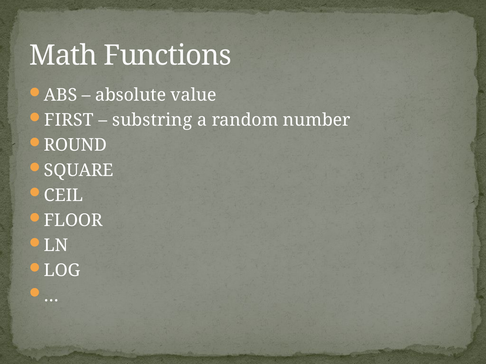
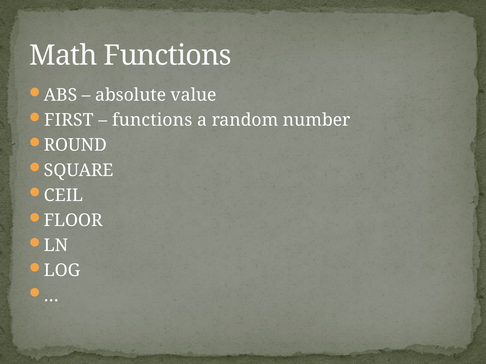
substring at (152, 120): substring -> functions
